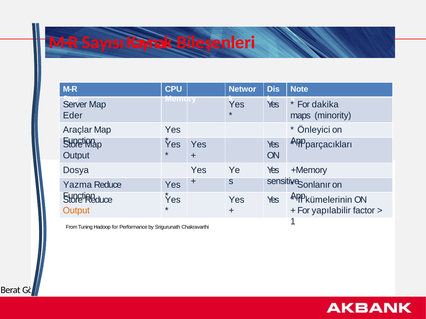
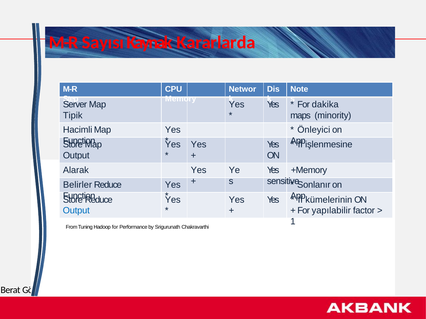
Bileşenleri: Bileşenleri -> Kararlarda
Eder: Eder -> Tipik
Araçlar: Araçlar -> Hacimli
parçacıkları: parçacıkları -> işlenmesine
Dosya: Dosya -> Alarak
Yazma: Yazma -> Belirler
Output at (76, 211) colour: orange -> blue
